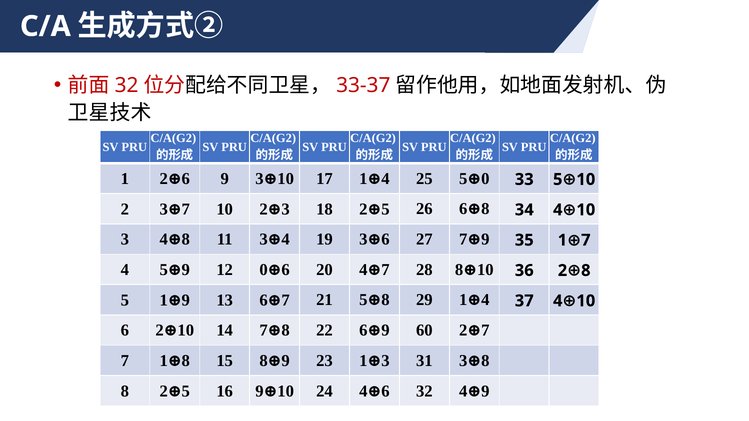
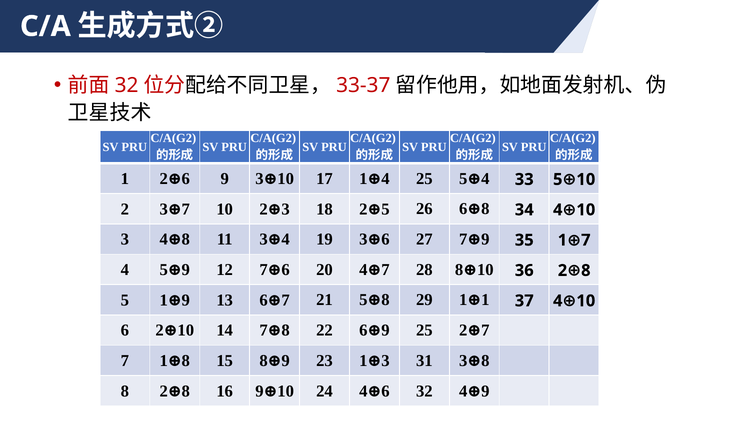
5 0: 0 -> 4
12 0: 0 -> 7
29 1 4: 4 -> 1
60 at (424, 331): 60 -> 25
8 2 5: 5 -> 8
